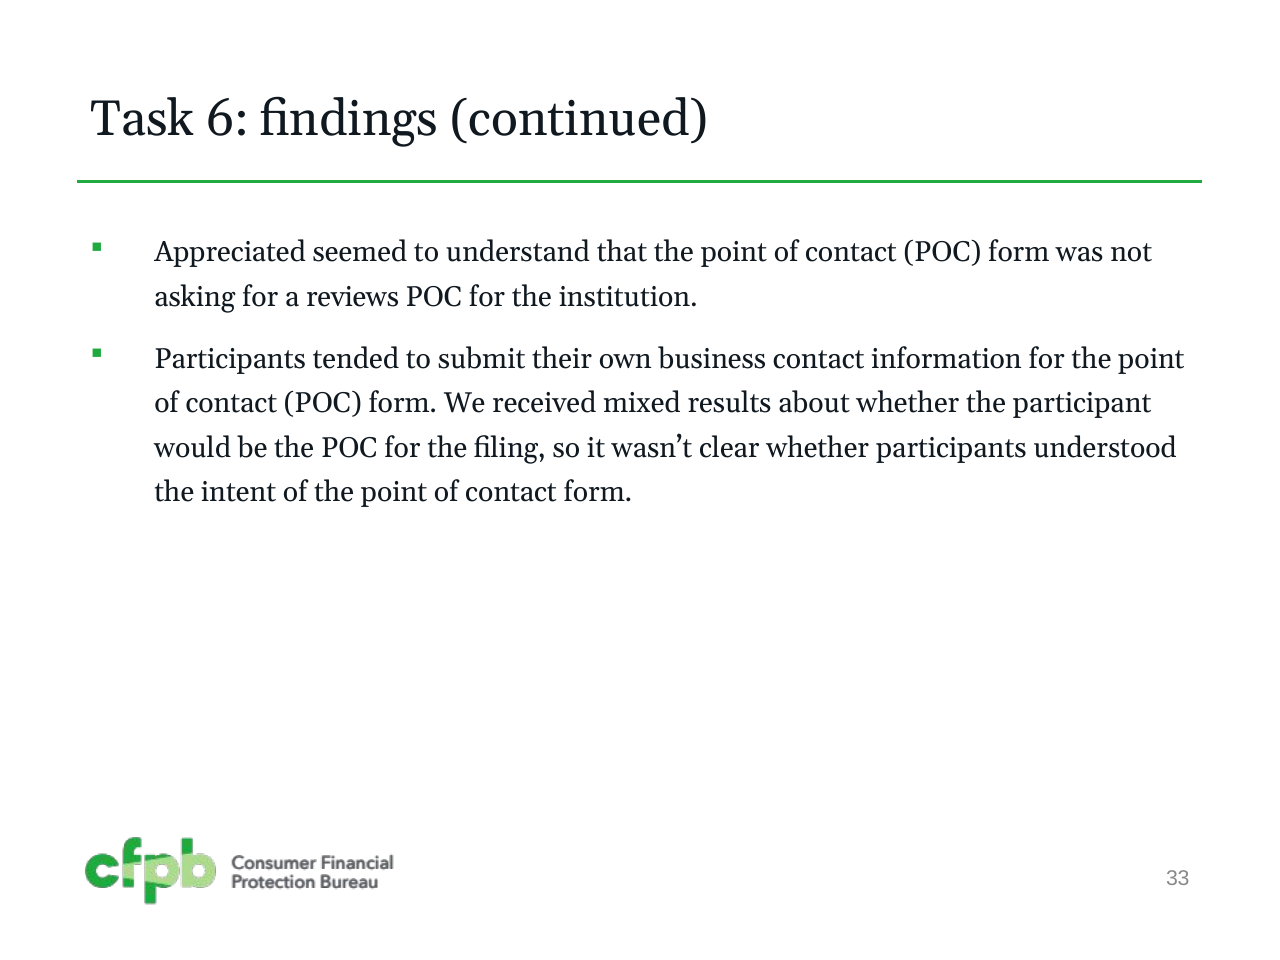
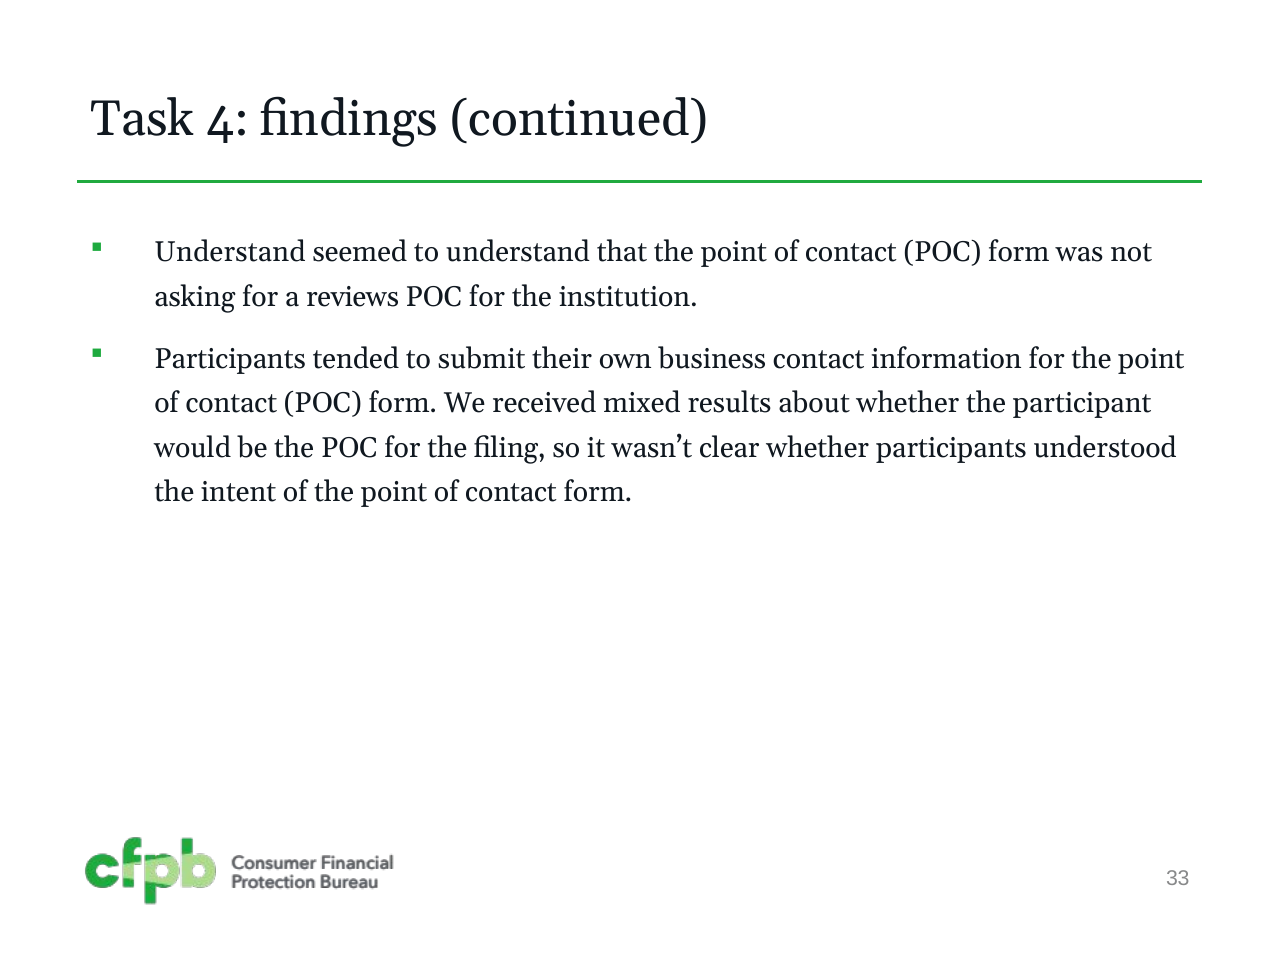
6: 6 -> 4
Appreciated at (230, 253): Appreciated -> Understand
